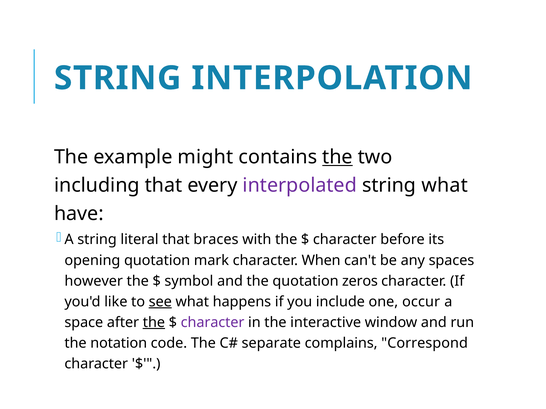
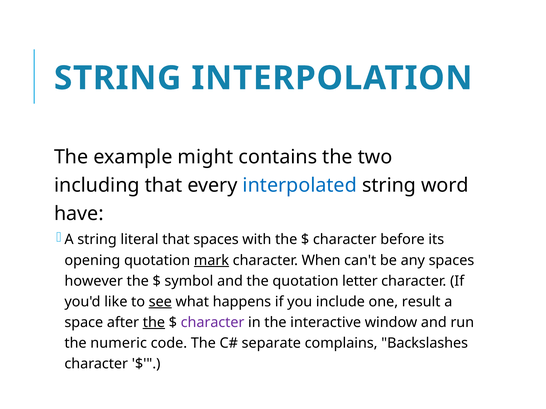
the at (337, 157) underline: present -> none
interpolated colour: purple -> blue
string what: what -> word
that braces: braces -> spaces
mark underline: none -> present
zeros: zeros -> letter
occur: occur -> result
notation: notation -> numeric
Correspond: Correspond -> Backslashes
